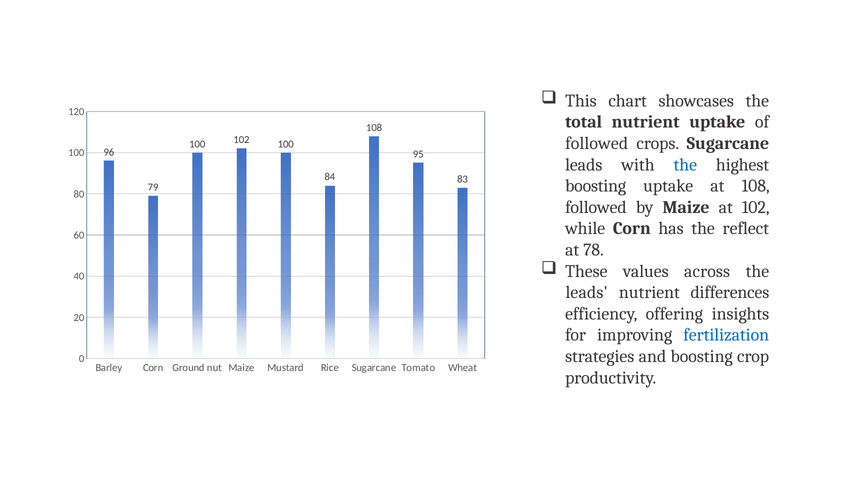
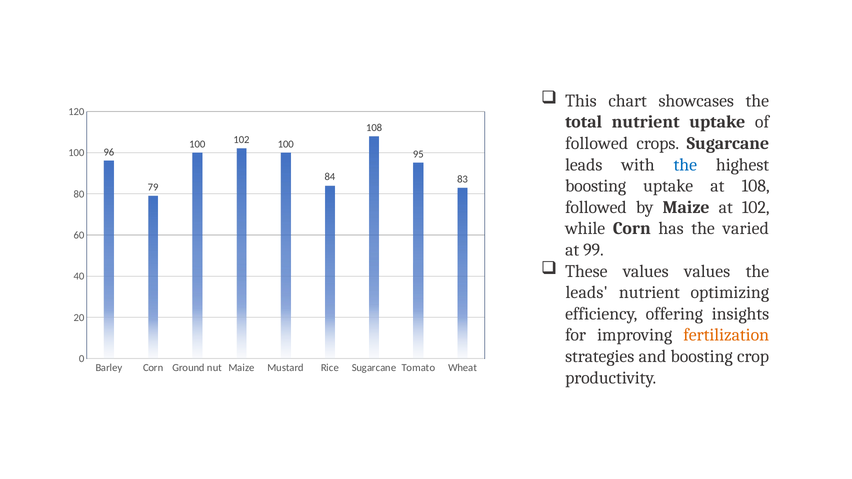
reflect: reflect -> varied
78: 78 -> 99
values across: across -> values
differences: differences -> optimizing
fertilization colour: blue -> orange
